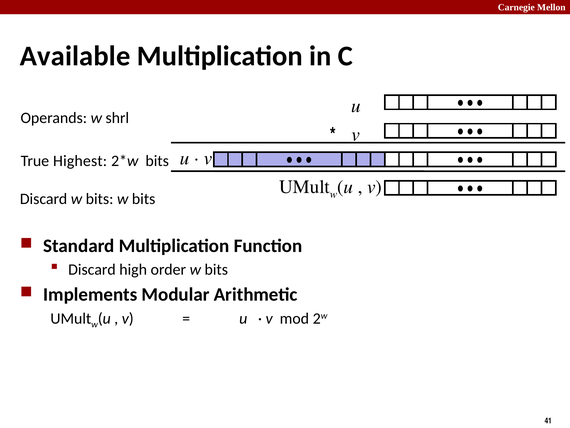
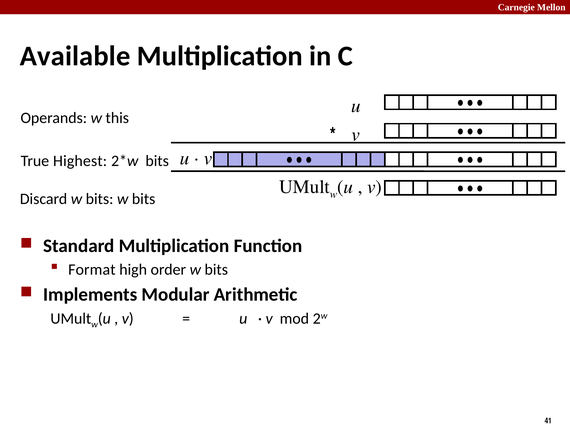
shrl: shrl -> this
Discard at (92, 269): Discard -> Format
